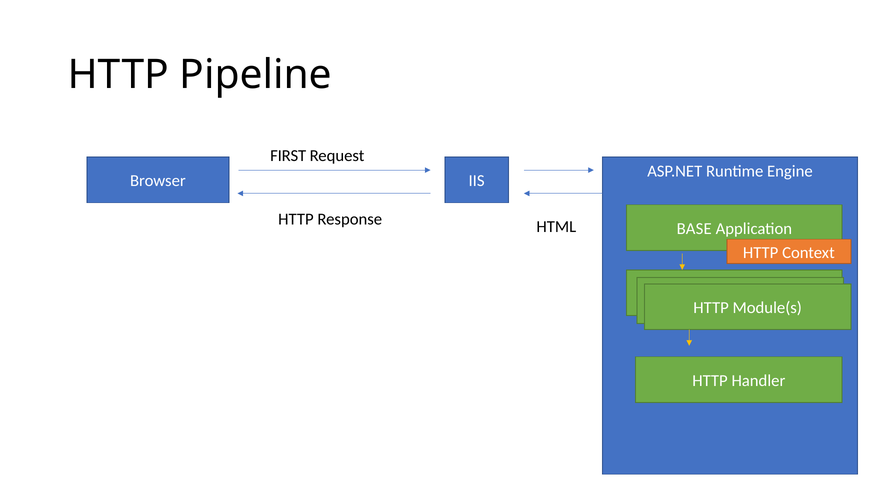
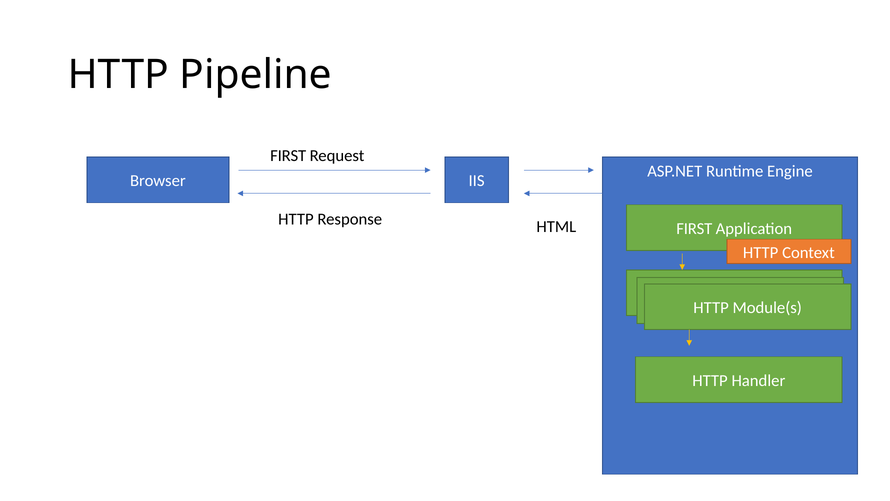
BASE at (694, 229): BASE -> FIRST
